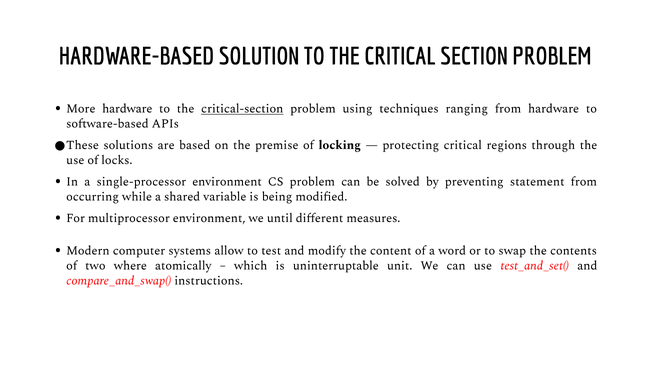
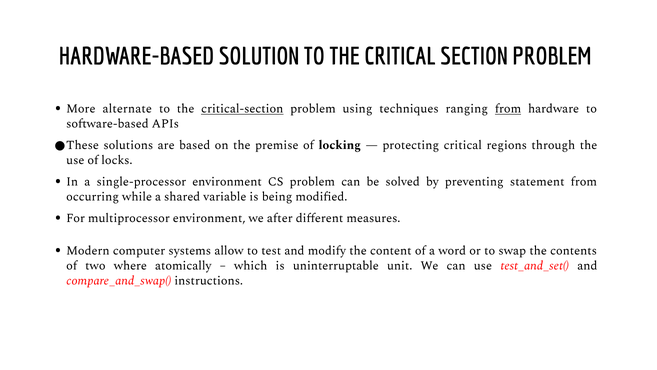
More hardware: hardware -> alternate
from at (508, 109) underline: none -> present
until: until -> after
